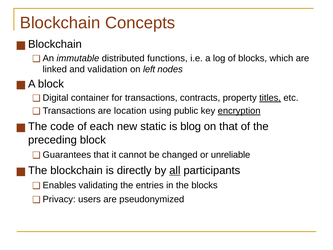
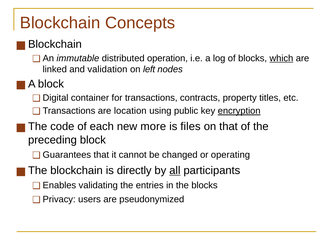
functions: functions -> operation
which underline: none -> present
titles underline: present -> none
static: static -> more
blog: blog -> files
unreliable: unreliable -> operating
